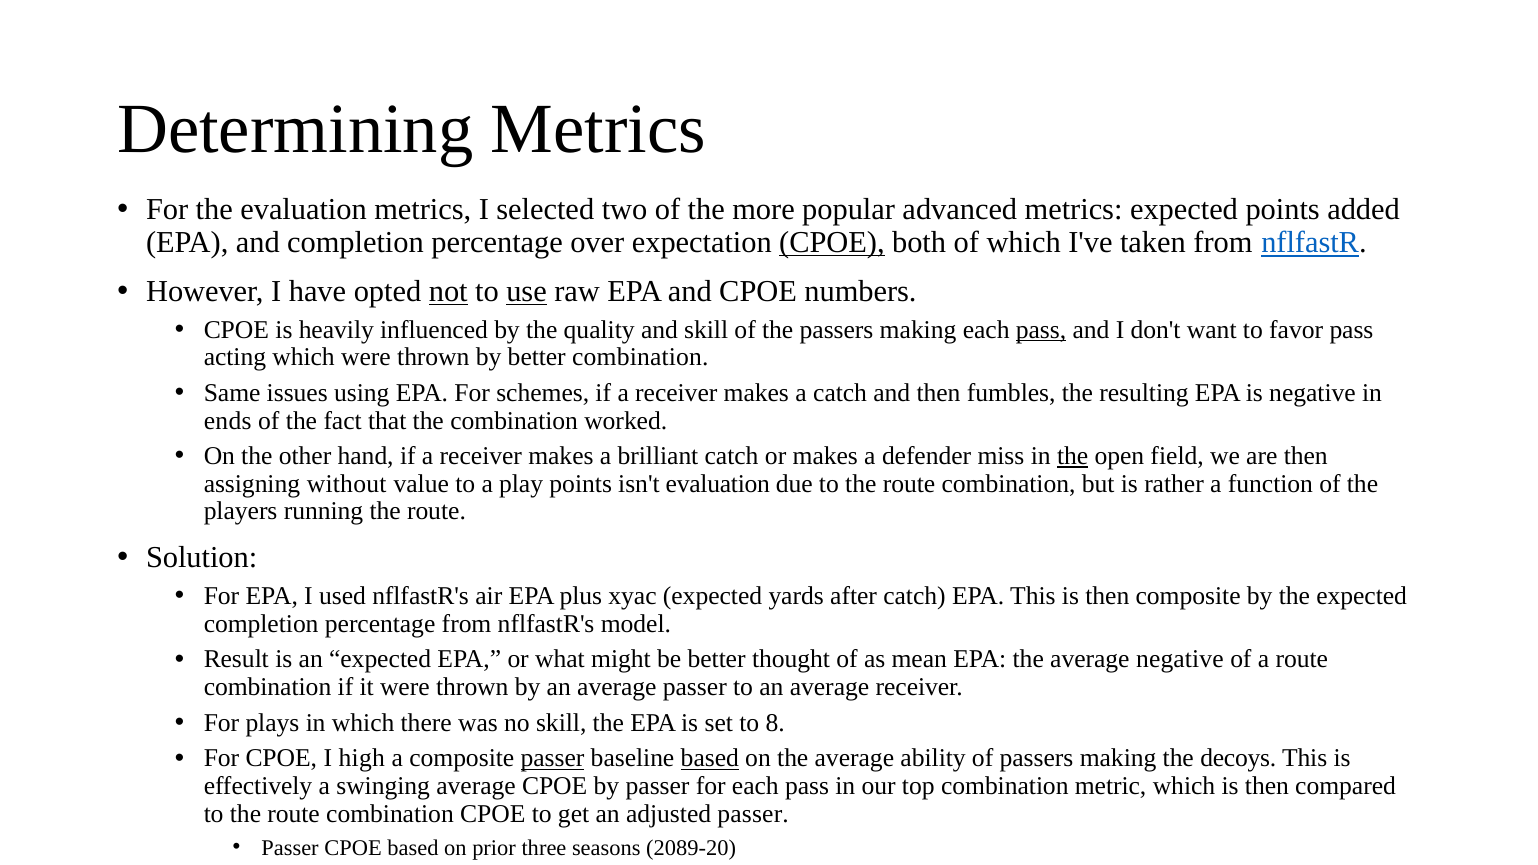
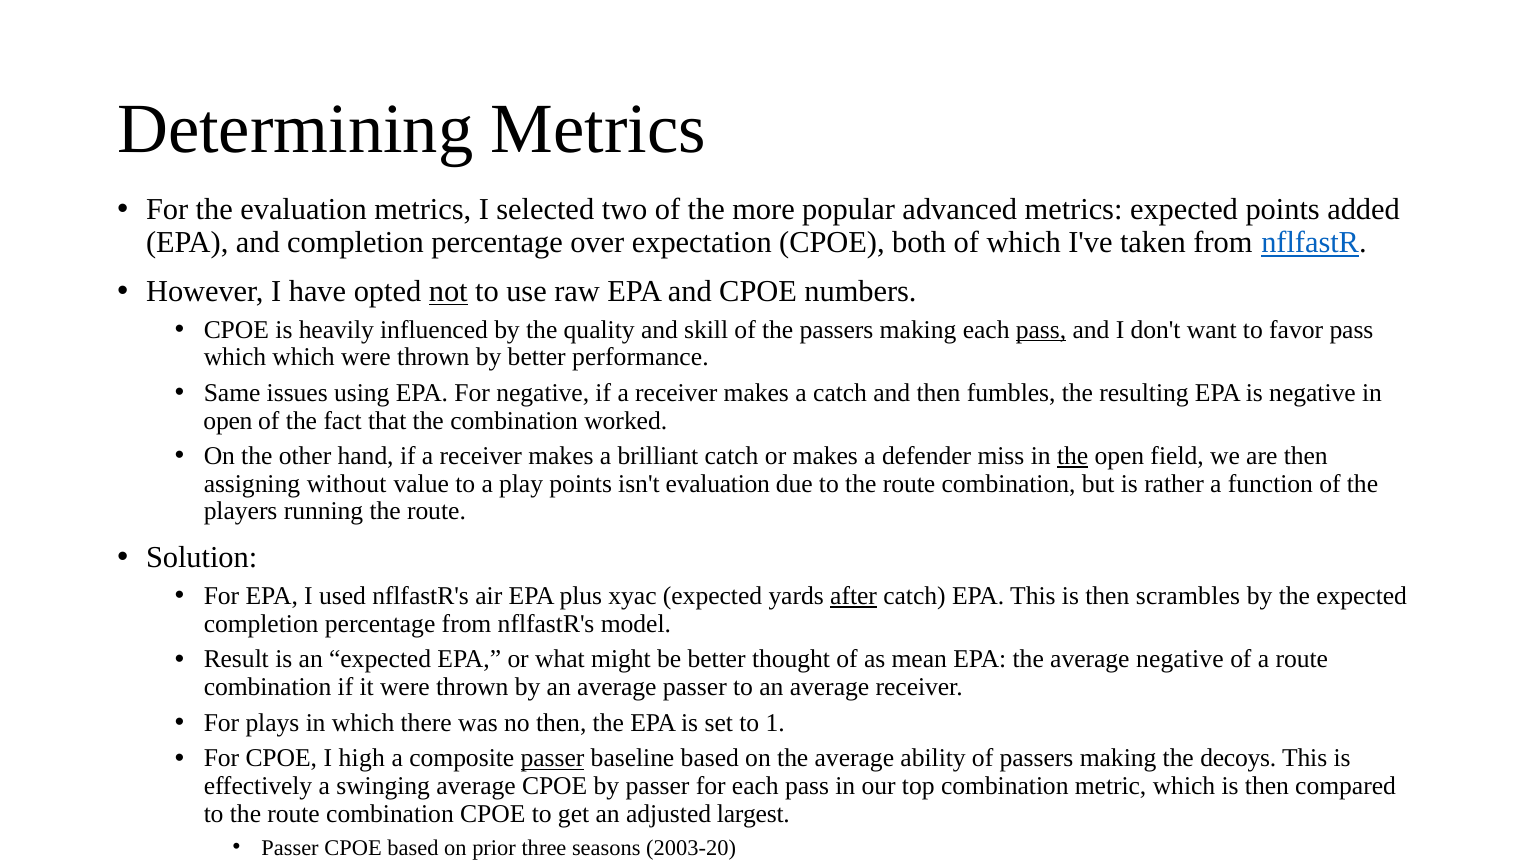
CPOE at (832, 243) underline: present -> none
use underline: present -> none
acting at (235, 357): acting -> which
better combination: combination -> performance
For schemes: schemes -> negative
ends at (228, 421): ends -> open
after underline: none -> present
then composite: composite -> scrambles
no skill: skill -> then
8: 8 -> 1
based at (710, 758) underline: present -> none
adjusted passer: passer -> largest
2089-20: 2089-20 -> 2003-20
